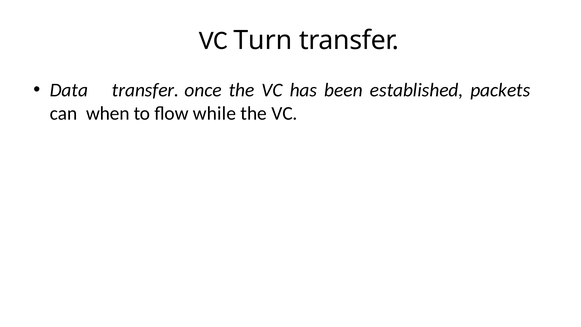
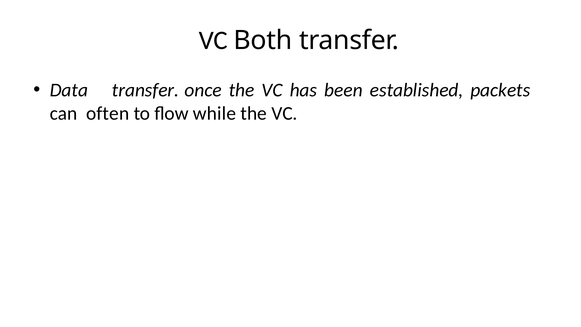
Turn: Turn -> Both
when: when -> often
